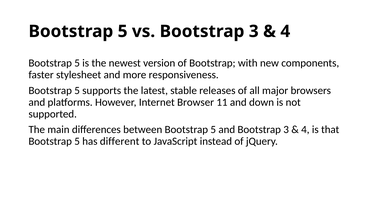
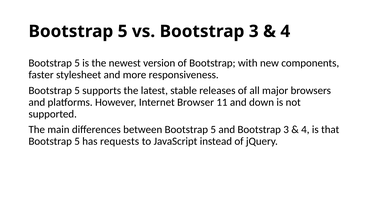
different: different -> requests
